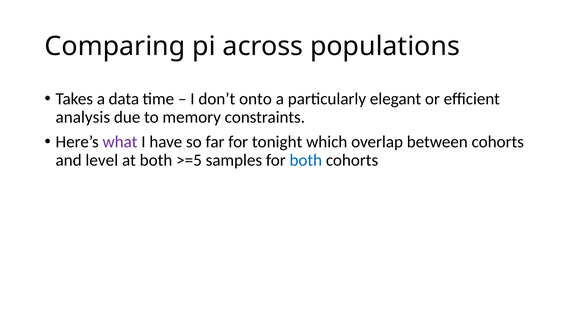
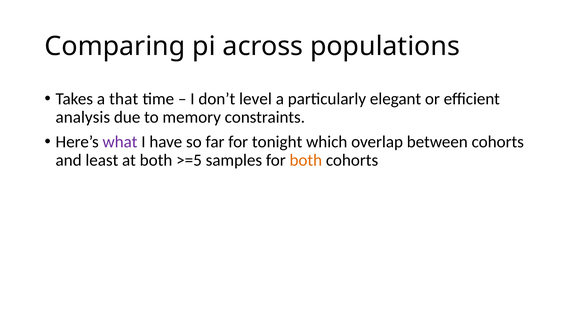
data: data -> that
onto: onto -> level
level: level -> least
both at (306, 160) colour: blue -> orange
